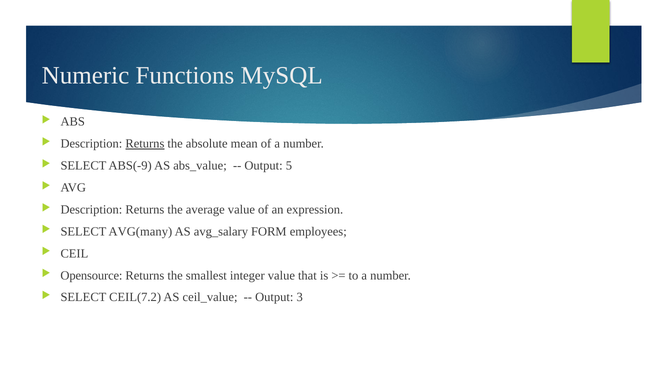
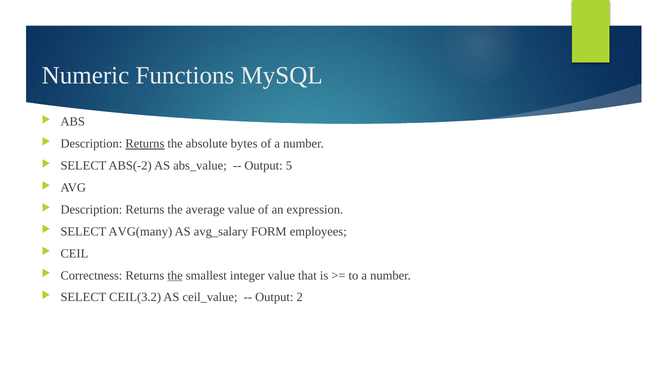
mean: mean -> bytes
ABS(-9: ABS(-9 -> ABS(-2
Opensource: Opensource -> Correctness
the at (175, 276) underline: none -> present
CEIL(7.2: CEIL(7.2 -> CEIL(3.2
3: 3 -> 2
